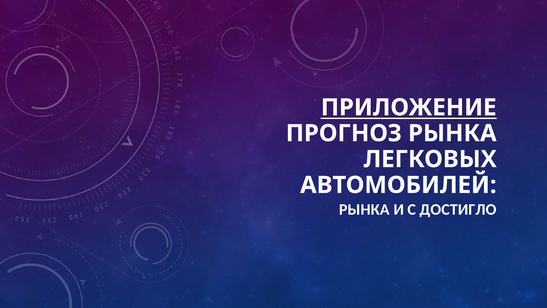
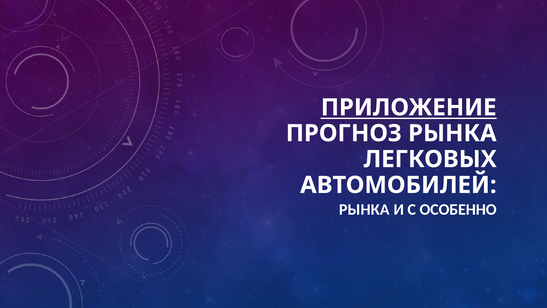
ДОСТИГЛО: ДОСТИГЛО -> ОСОБЕННО
